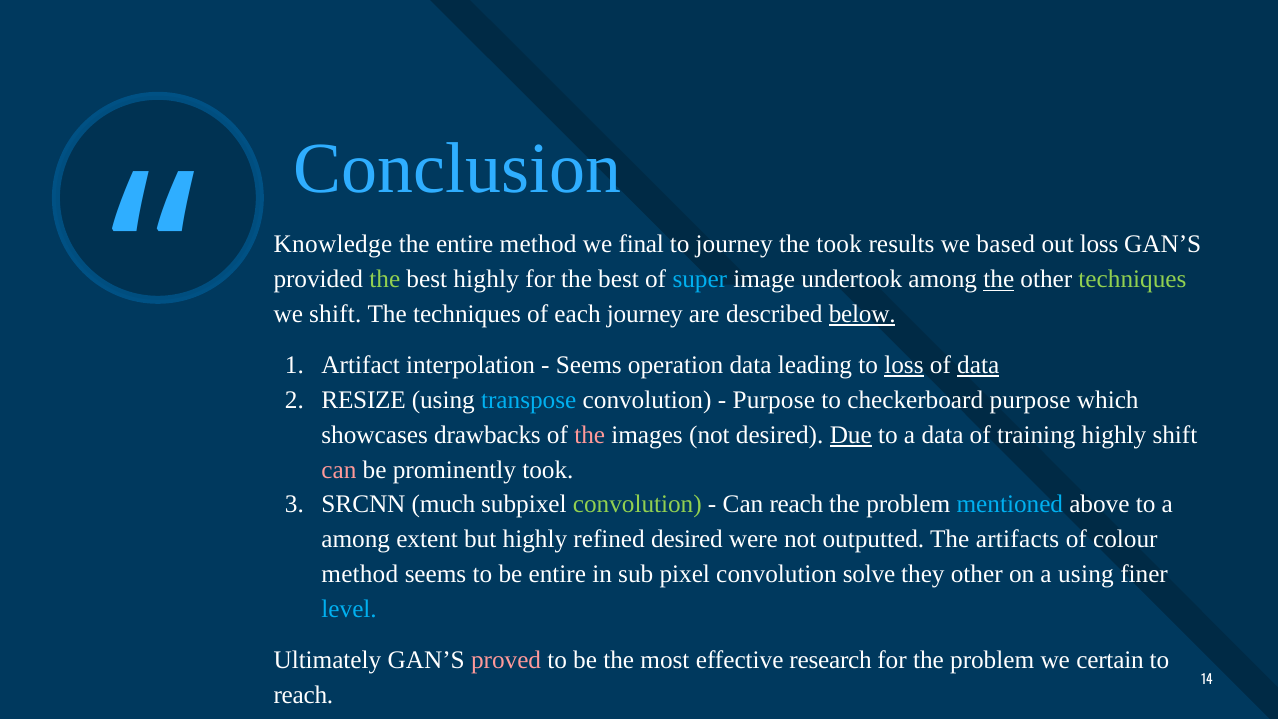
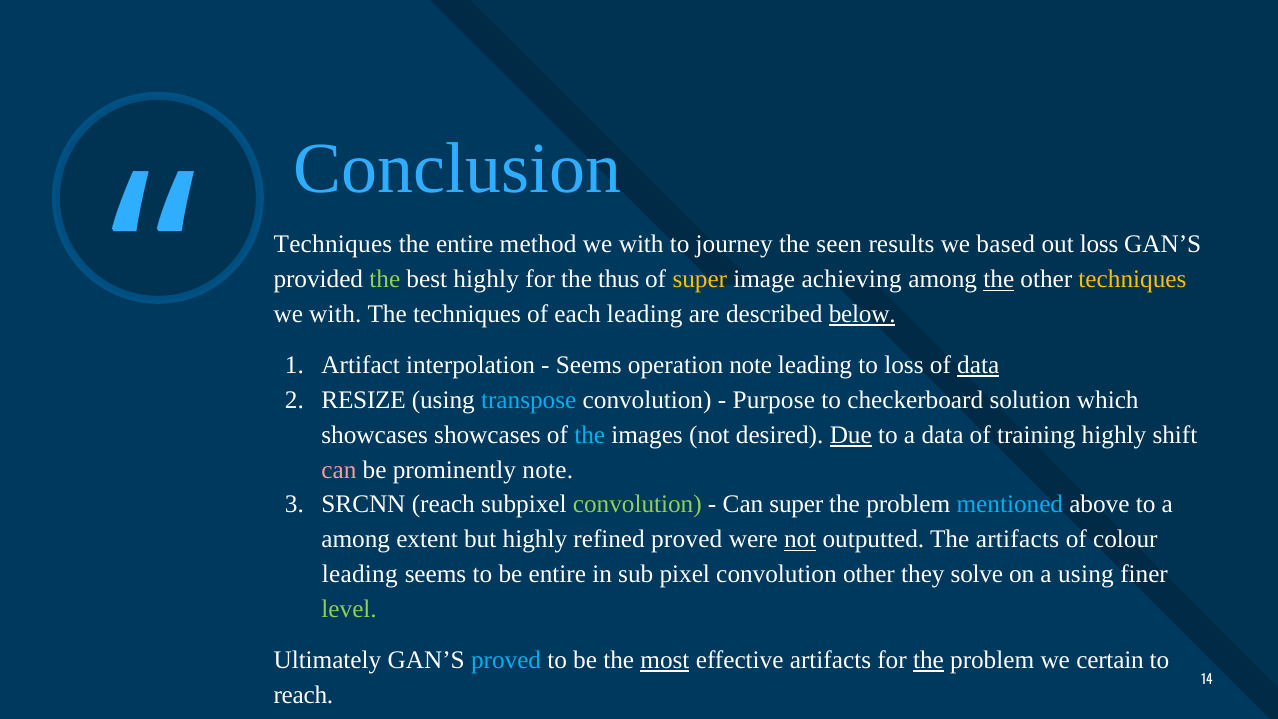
Knowledge at (333, 245): Knowledge -> Techniques
final at (641, 245): final -> with
the took: took -> seen
for the best: best -> thus
super at (700, 279) colour: light blue -> yellow
undertook: undertook -> achieving
techniques at (1132, 279) colour: light green -> yellow
shift at (335, 314): shift -> with
each journey: journey -> leading
operation data: data -> note
loss at (904, 365) underline: present -> none
checkerboard purpose: purpose -> solution
showcases drawbacks: drawbacks -> showcases
the at (590, 435) colour: pink -> light blue
prominently took: took -> note
SRCNN much: much -> reach
Can reach: reach -> super
refined desired: desired -> proved
not at (800, 539) underline: none -> present
method at (360, 574): method -> leading
convolution solve: solve -> other
they other: other -> solve
level colour: light blue -> light green
proved at (506, 660) colour: pink -> light blue
most underline: none -> present
effective research: research -> artifacts
the at (928, 660) underline: none -> present
